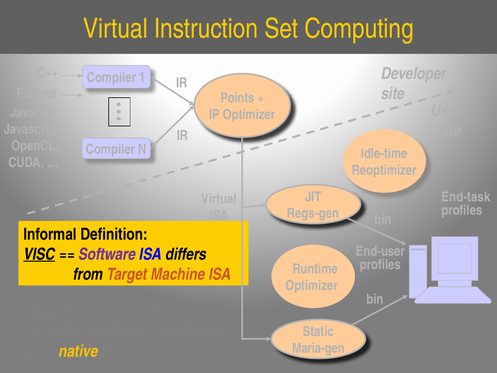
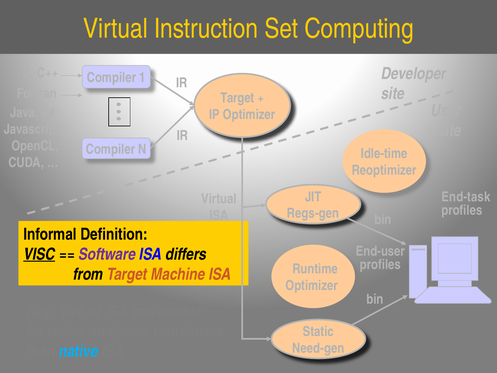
Points at (237, 98): Points -> Target
Maria-gen: Maria-gen -> Need-gen
native colour: yellow -> light blue
